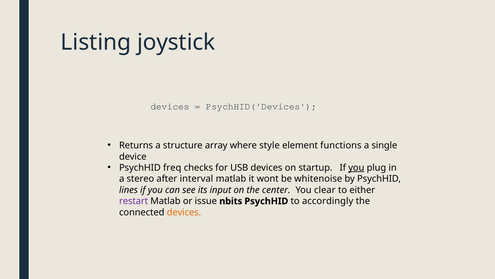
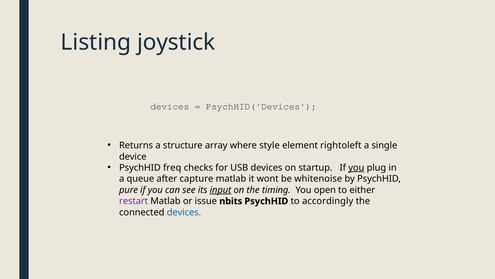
functions: functions -> rightoleft
stereo: stereo -> queue
interval: interval -> capture
lines: lines -> pure
input underline: none -> present
center: center -> timing
clear: clear -> open
devices at (184, 212) colour: orange -> blue
